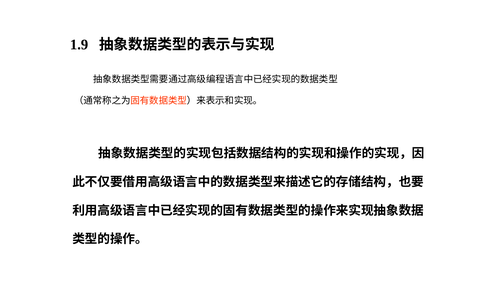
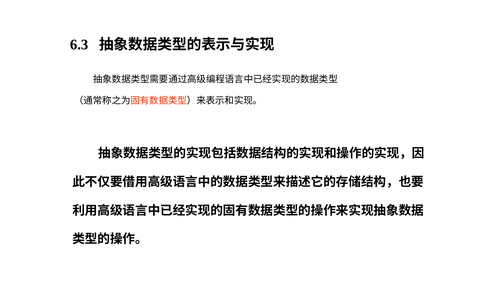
1.9: 1.9 -> 6.3
